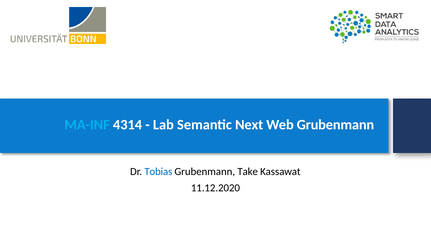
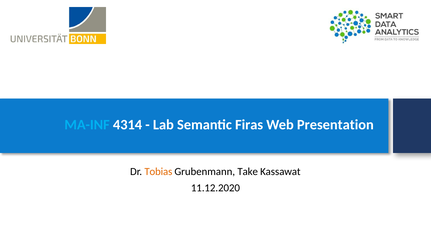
Next: Next -> Firas
Web Grubenmann: Grubenmann -> Presentation
Tobias colour: blue -> orange
